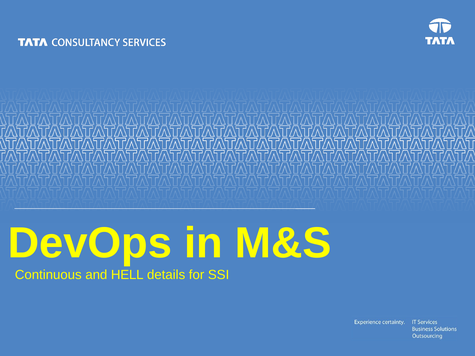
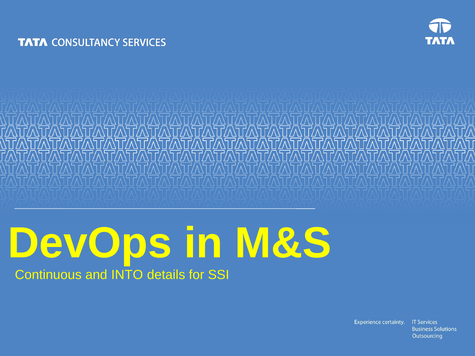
HELL: HELL -> INTO
